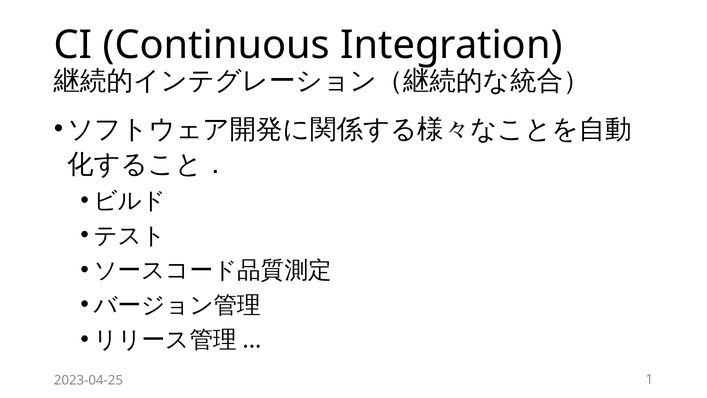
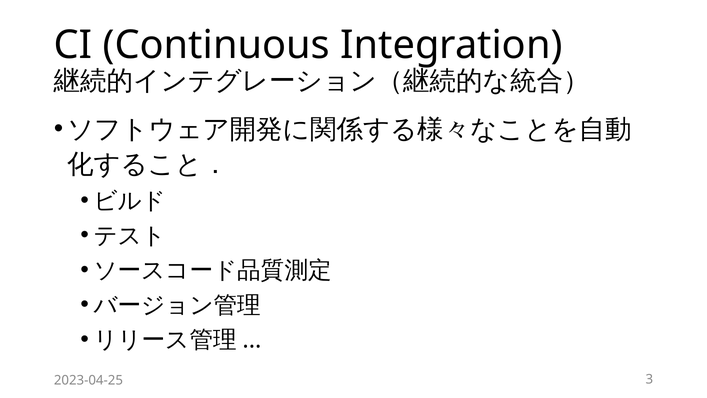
1: 1 -> 3
